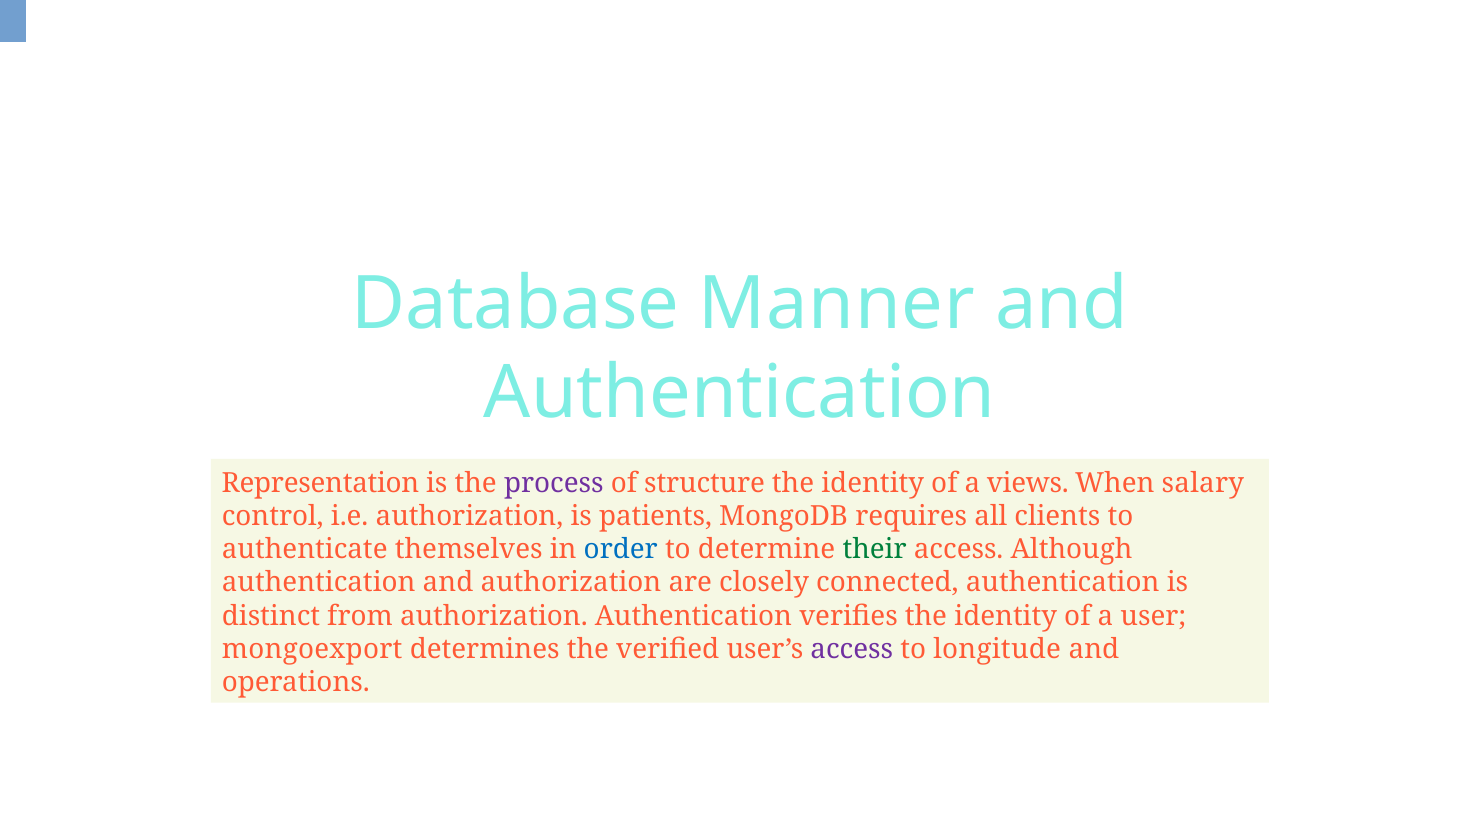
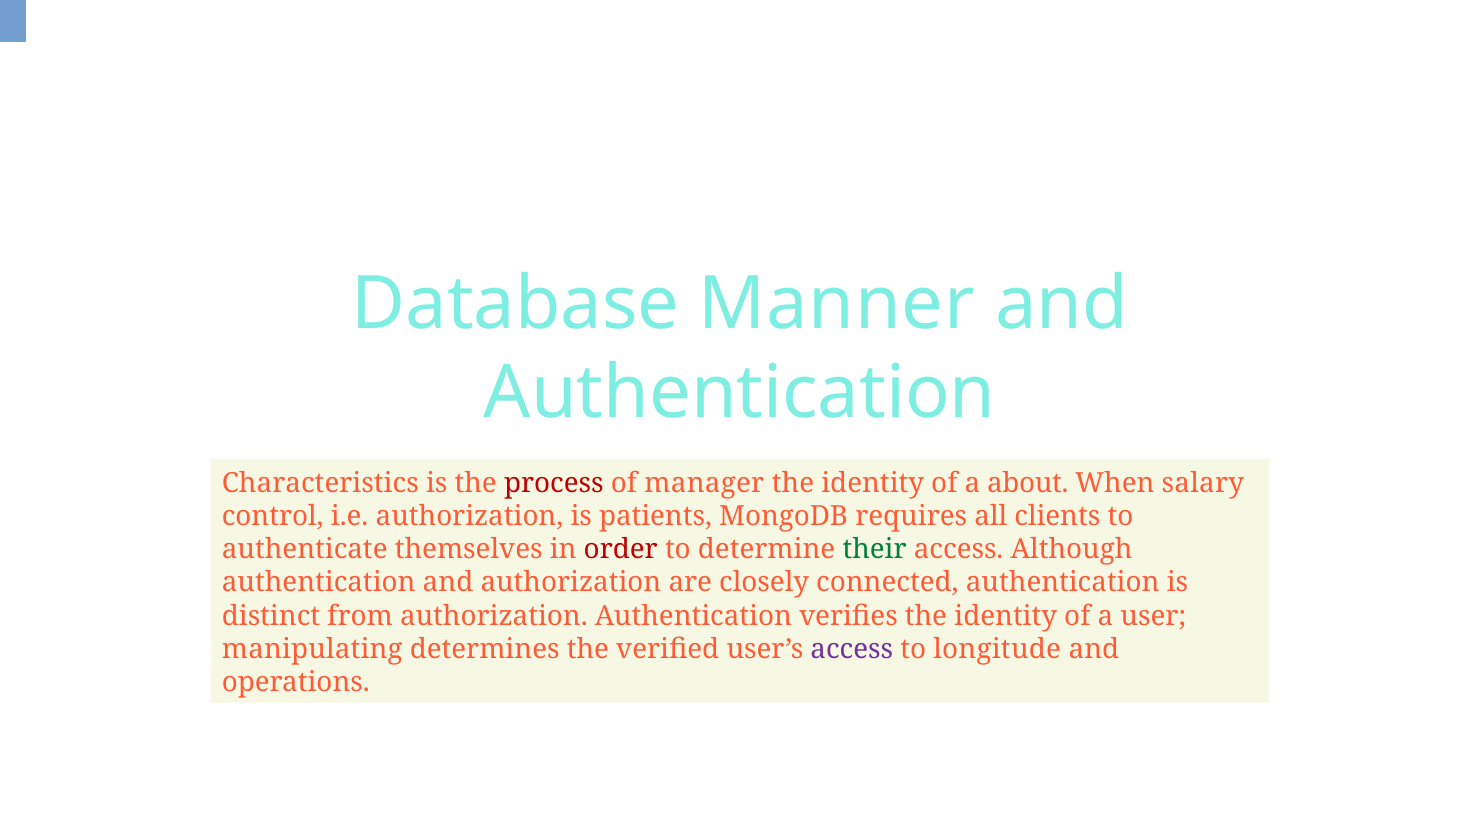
Representation: Representation -> Characteristics
process colour: purple -> red
structure: structure -> manager
views: views -> about
order colour: blue -> red
mongoexport: mongoexport -> manipulating
